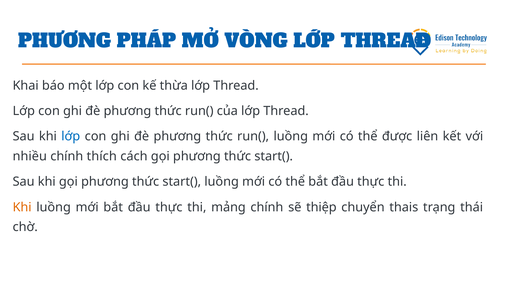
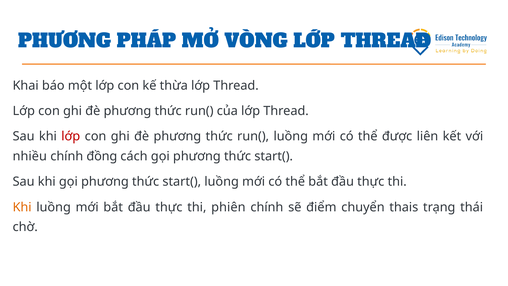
lớp at (71, 136) colour: blue -> red
thích: thích -> đồng
mảng: mảng -> phiên
thiệp: thiệp -> điểm
